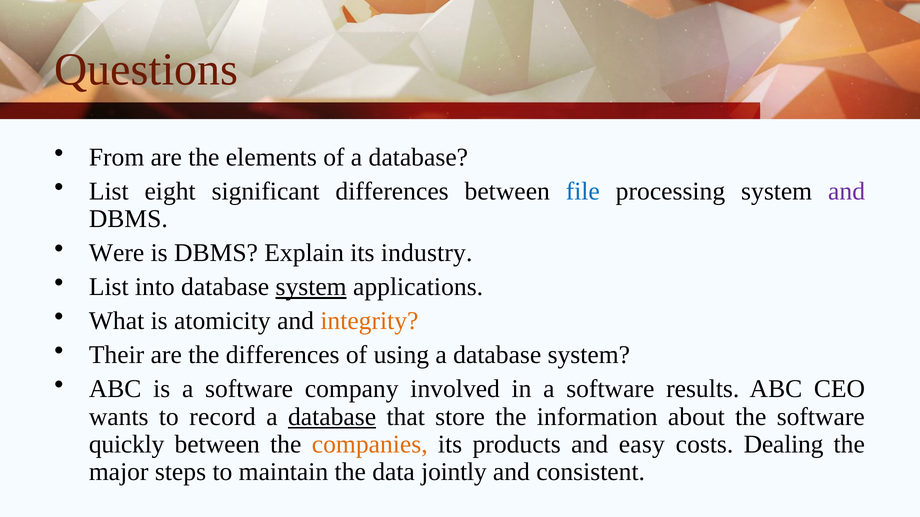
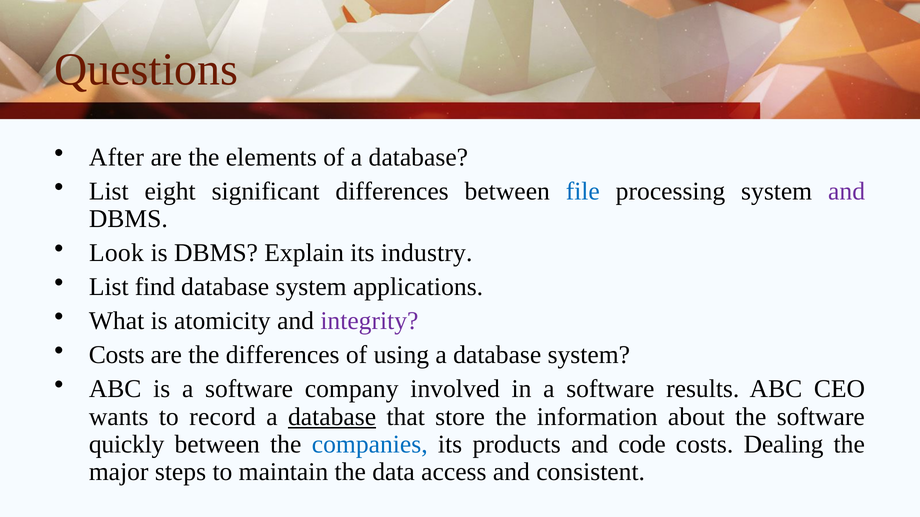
From: From -> After
Were: Were -> Look
into: into -> find
system at (311, 287) underline: present -> none
integrity colour: orange -> purple
Their at (117, 355): Their -> Costs
companies colour: orange -> blue
easy: easy -> code
jointly: jointly -> access
